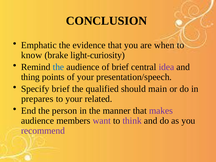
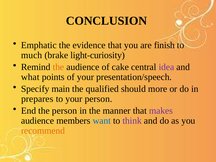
when: when -> finish
know: know -> much
the at (58, 67) colour: blue -> orange
of brief: brief -> cake
thing: thing -> what
Specify brief: brief -> main
main: main -> more
your related: related -> person
want colour: purple -> blue
recommend colour: purple -> orange
